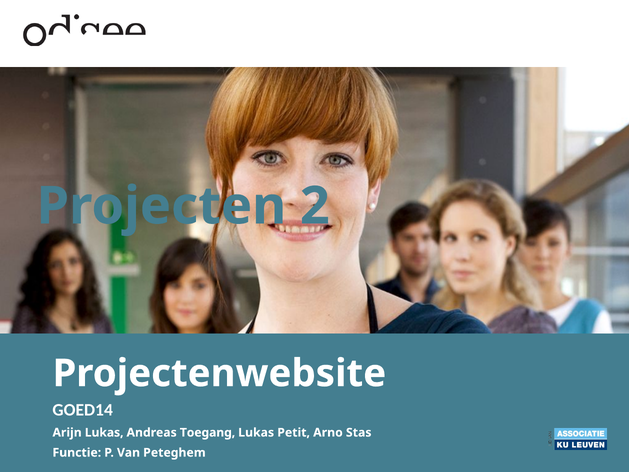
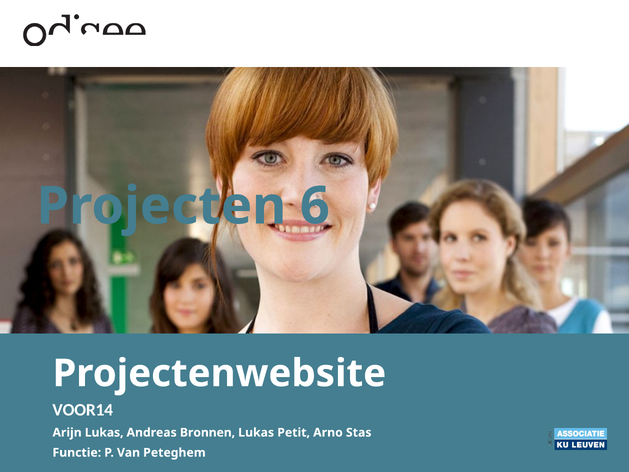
2: 2 -> 6
GOED14: GOED14 -> VOOR14
Toegang: Toegang -> Bronnen
